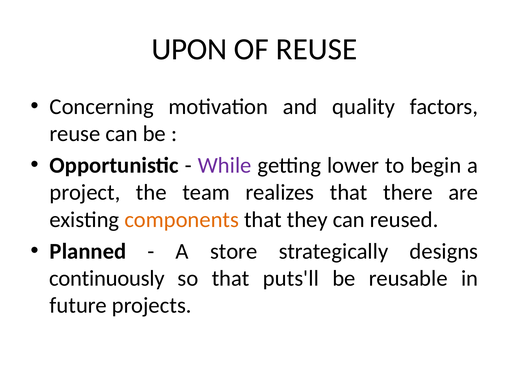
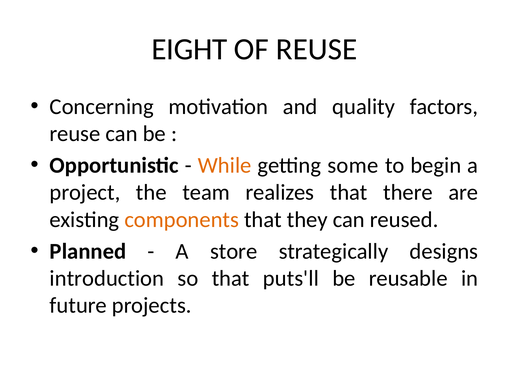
UPON: UPON -> EIGHT
While colour: purple -> orange
lower: lower -> some
continuously: continuously -> introduction
